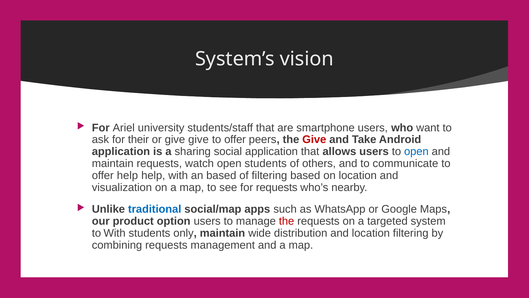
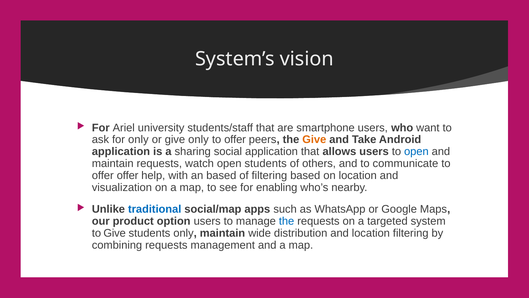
for their: their -> only
give give: give -> only
Give at (314, 139) colour: red -> orange
offer help: help -> offer
for requests: requests -> enabling
the at (287, 221) colour: red -> blue
to With: With -> Give
